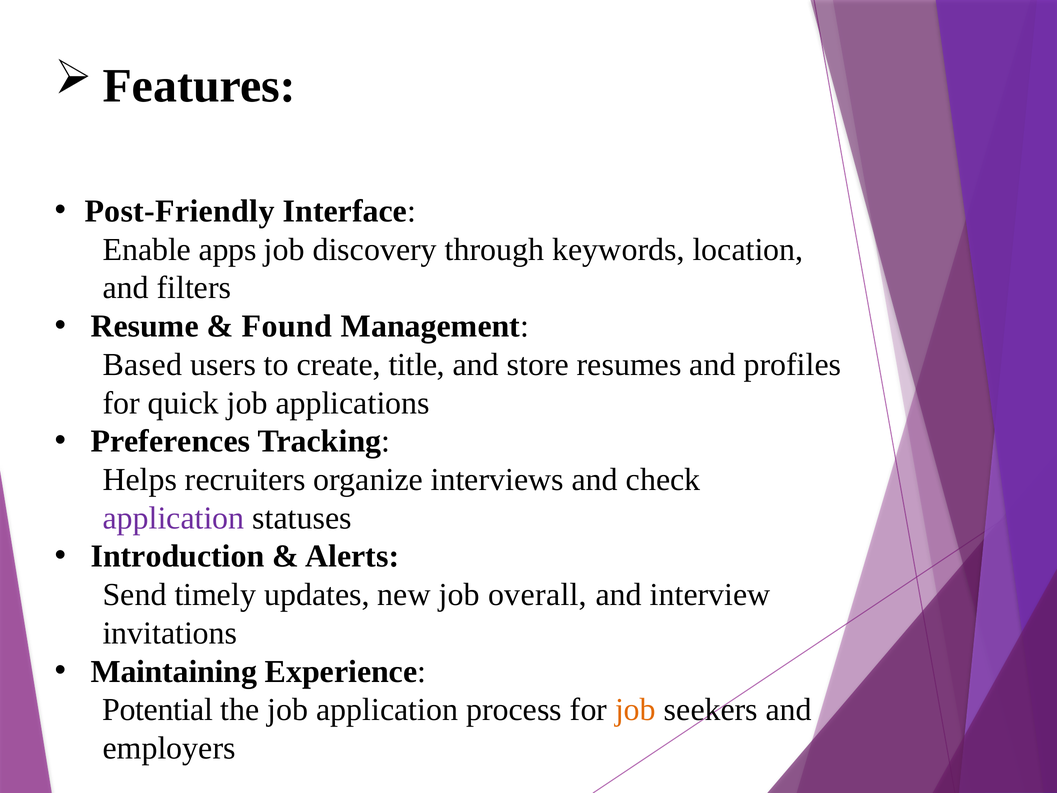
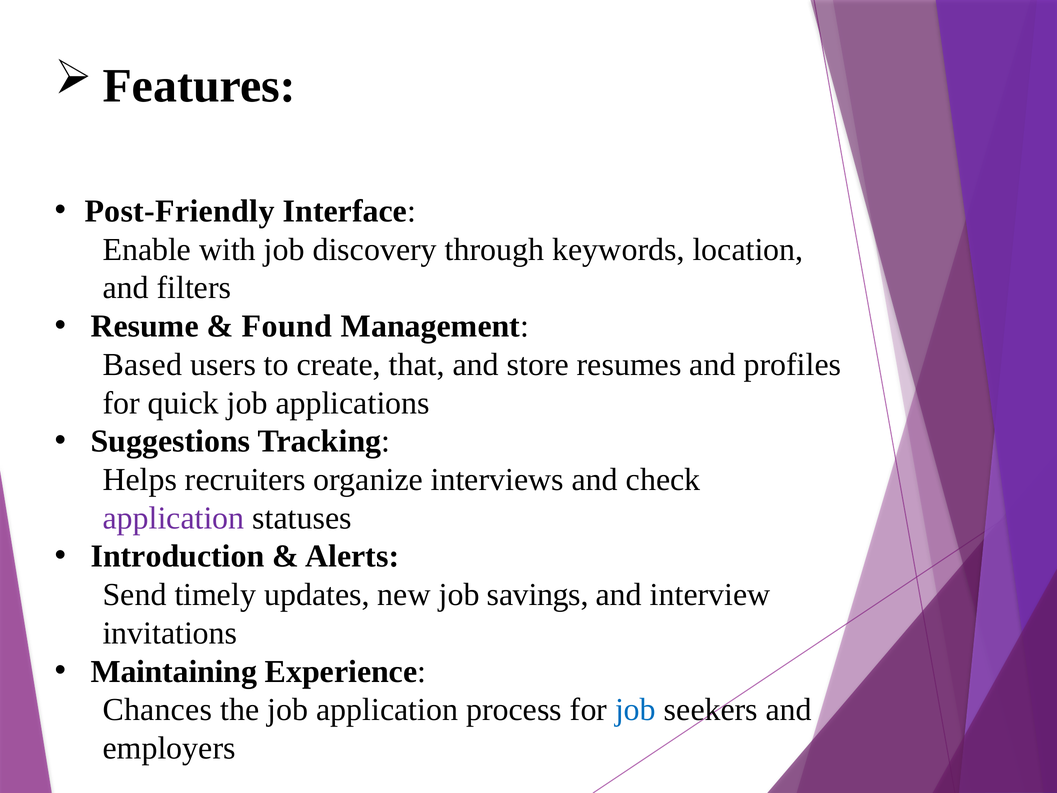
apps: apps -> with
title: title -> that
Preferences: Preferences -> Suggestions
overall: overall -> savings
Potential: Potential -> Chances
job at (635, 710) colour: orange -> blue
